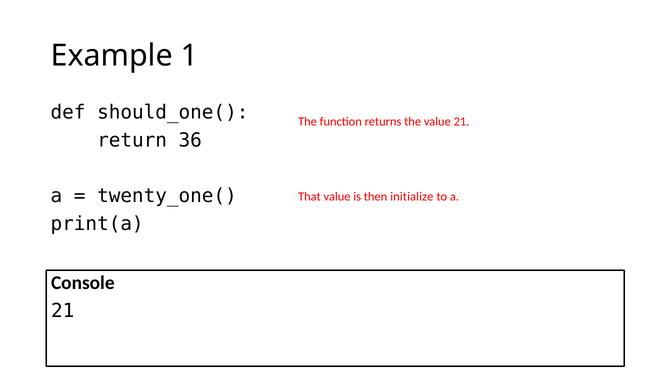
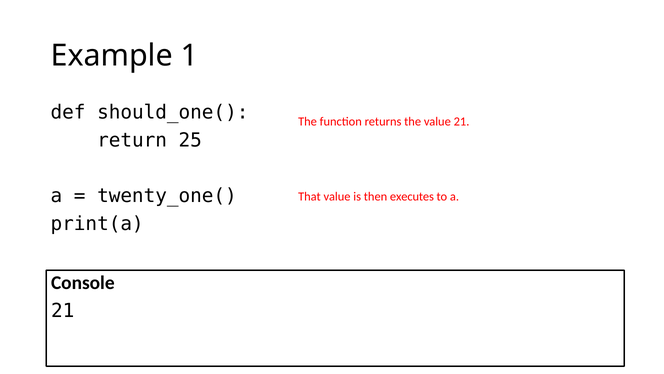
36: 36 -> 25
initialize: initialize -> executes
